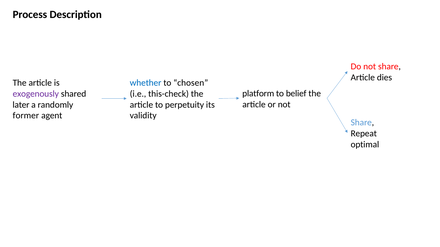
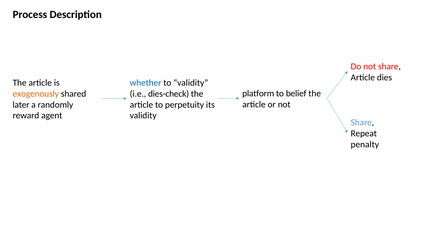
to chosen: chosen -> validity
exogenously colour: purple -> orange
this-check: this-check -> dies-check
former: former -> reward
optimal: optimal -> penalty
